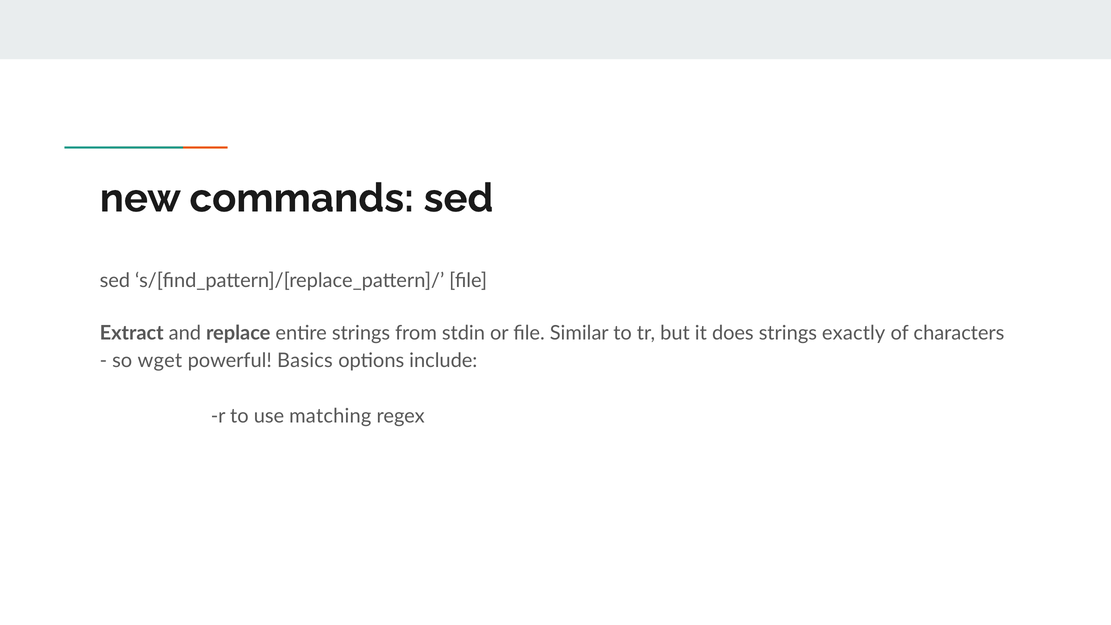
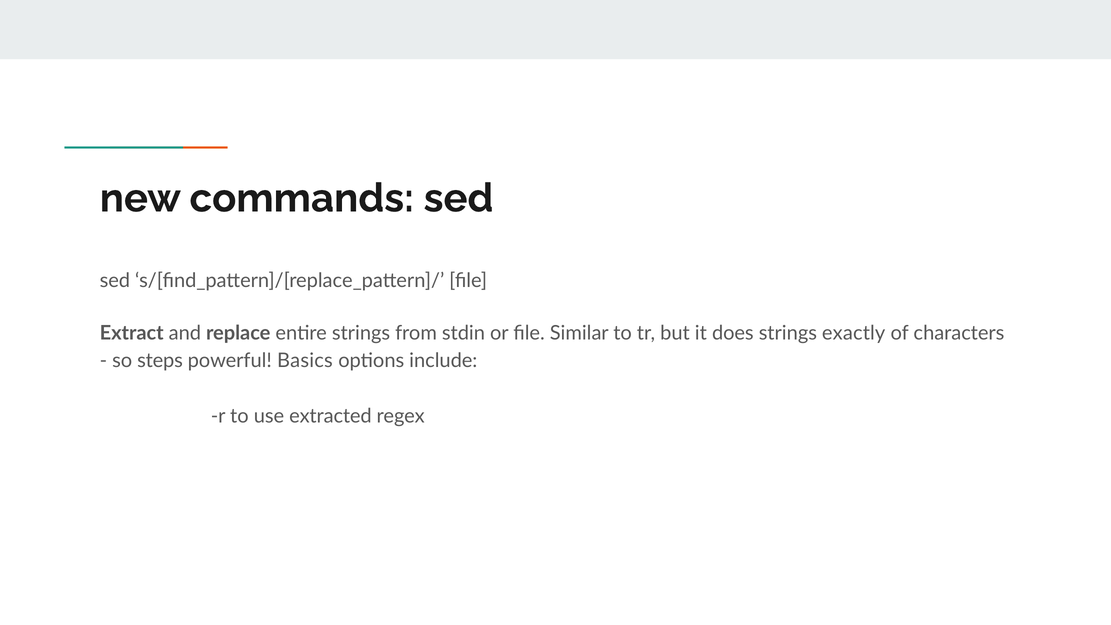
wget: wget -> steps
matching: matching -> extracted
